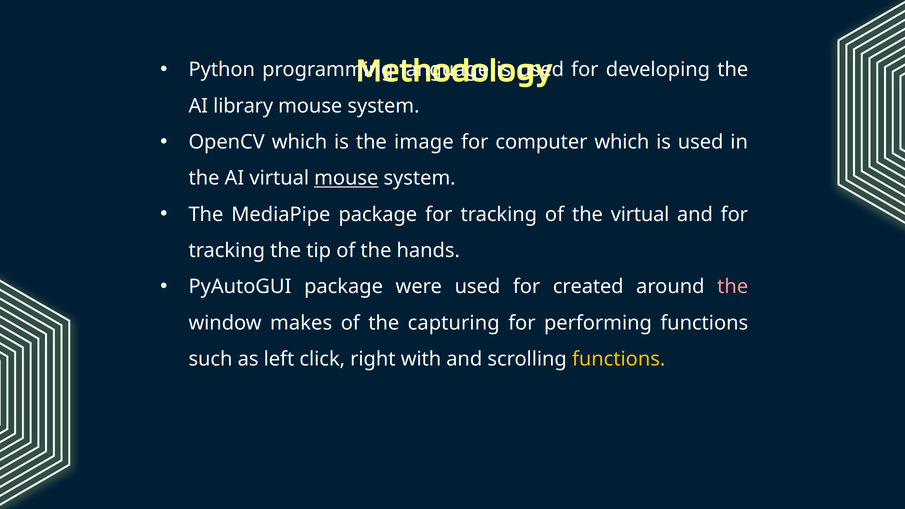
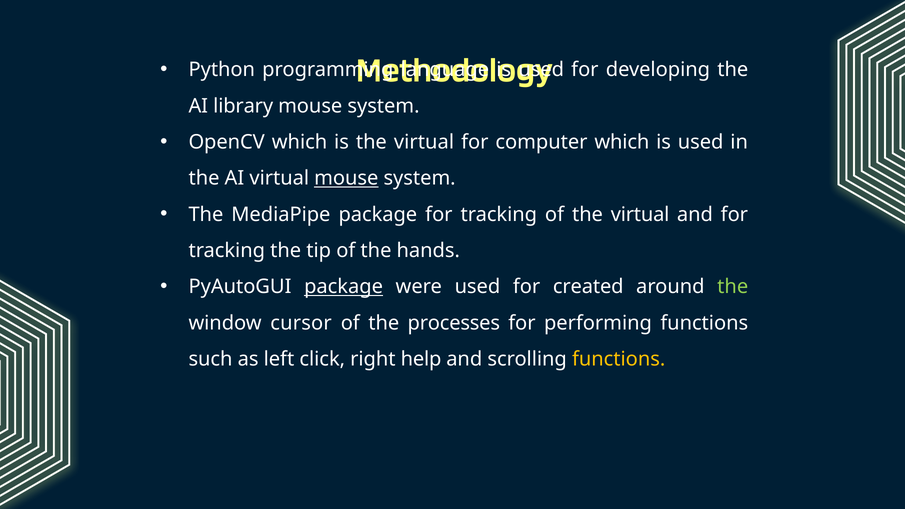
is the image: image -> virtual
package at (344, 287) underline: none -> present
the at (733, 287) colour: pink -> light green
makes: makes -> cursor
capturing: capturing -> processes
with: with -> help
